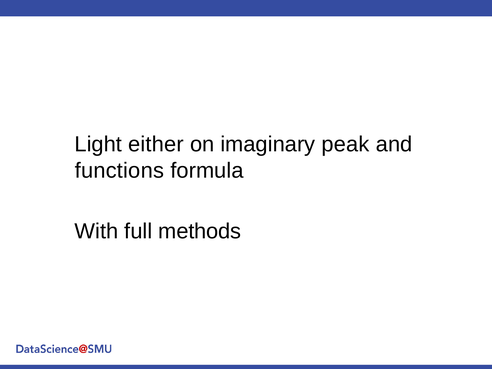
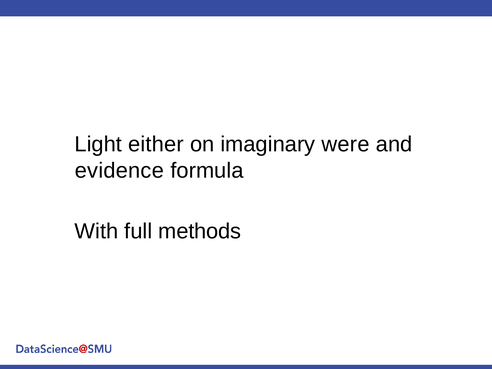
peak: peak -> were
functions: functions -> evidence
